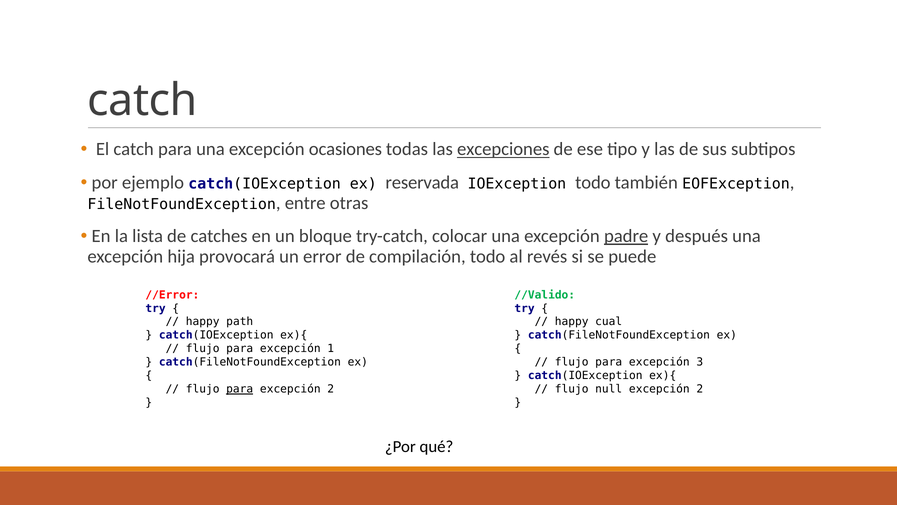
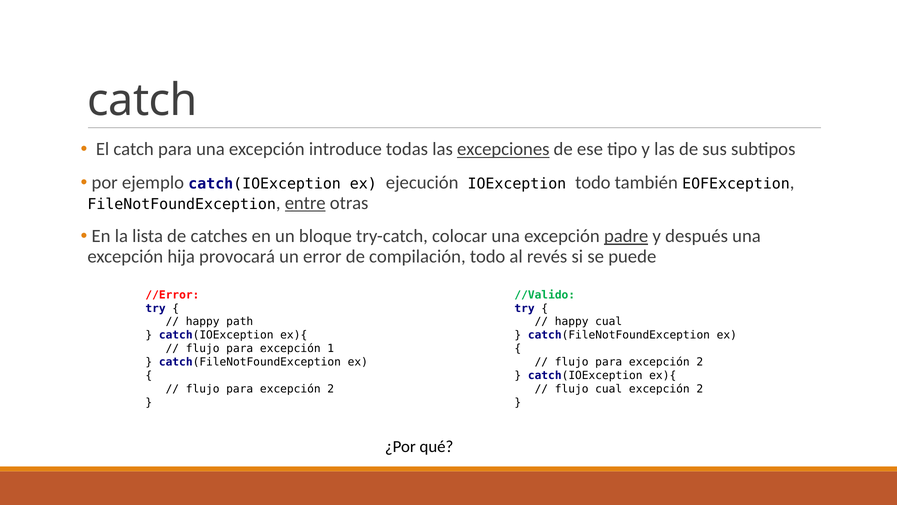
ocasiones: ocasiones -> introduce
reservada: reservada -> ejecución
entre underline: none -> present
3 at (700, 362): 3 -> 2
para at (240, 389) underline: present -> none
flujo null: null -> cual
